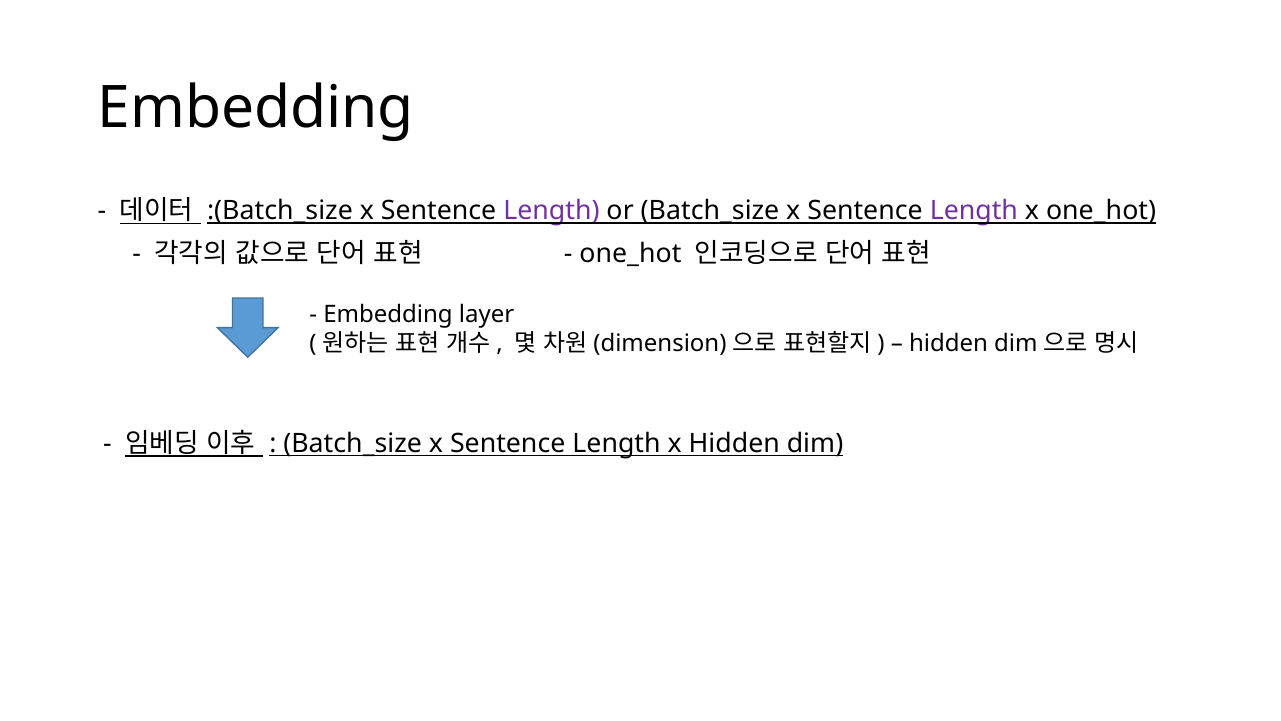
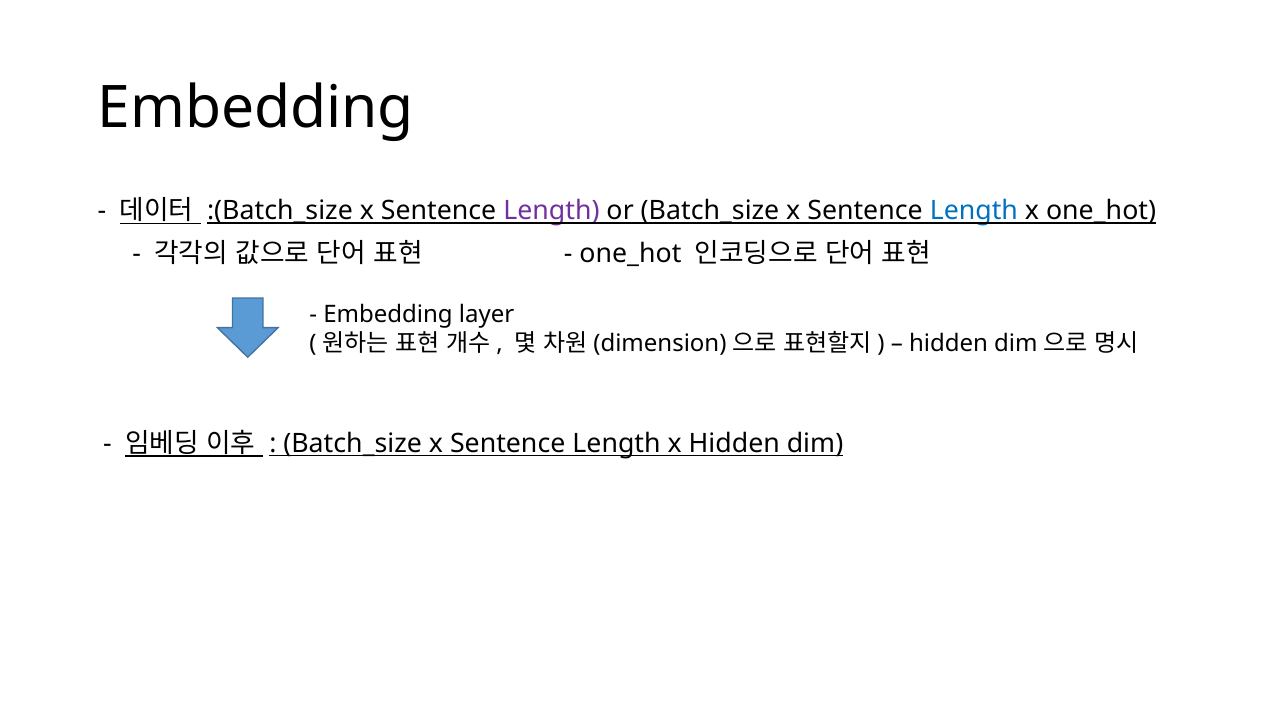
Length at (974, 211) colour: purple -> blue
